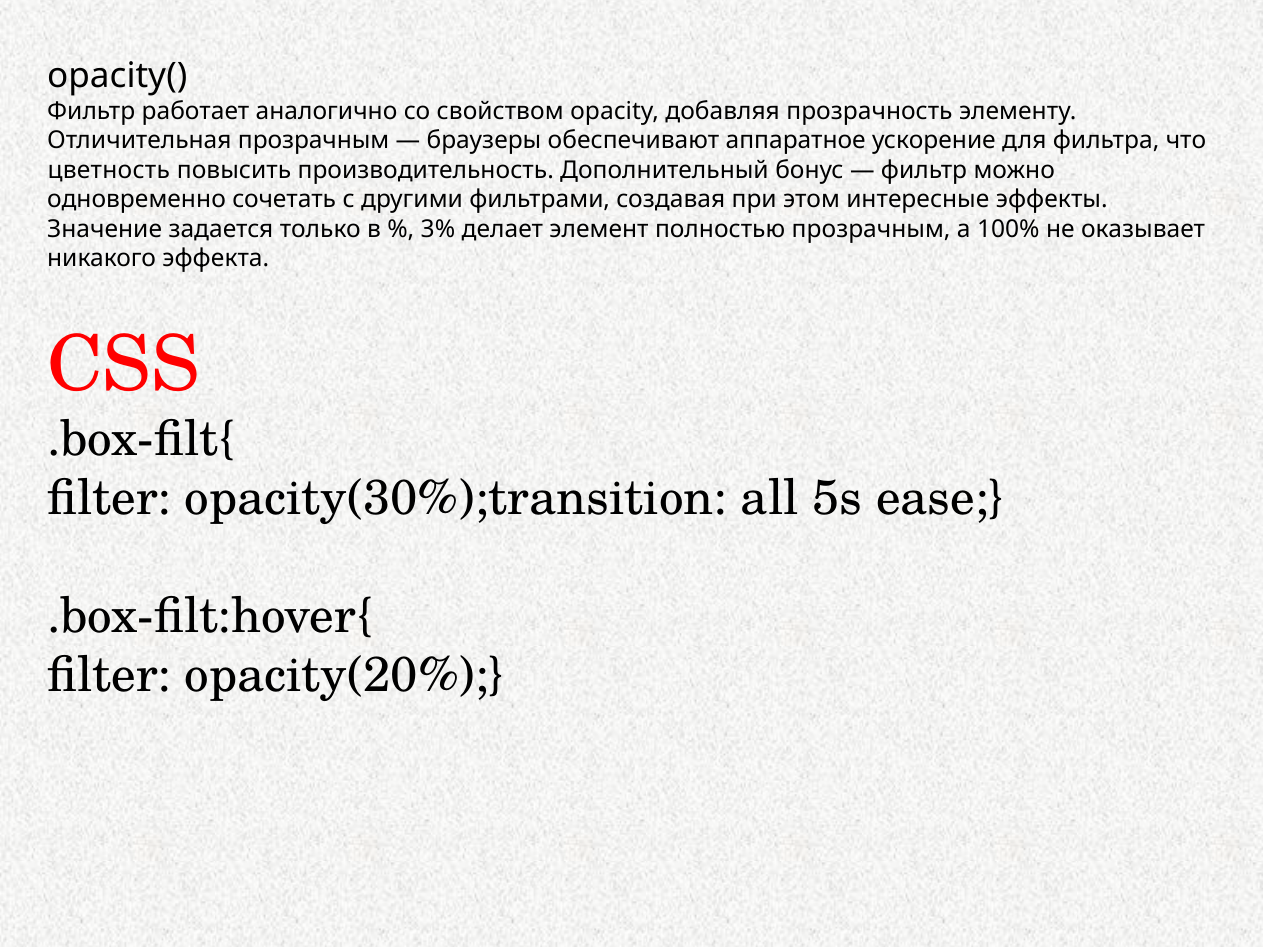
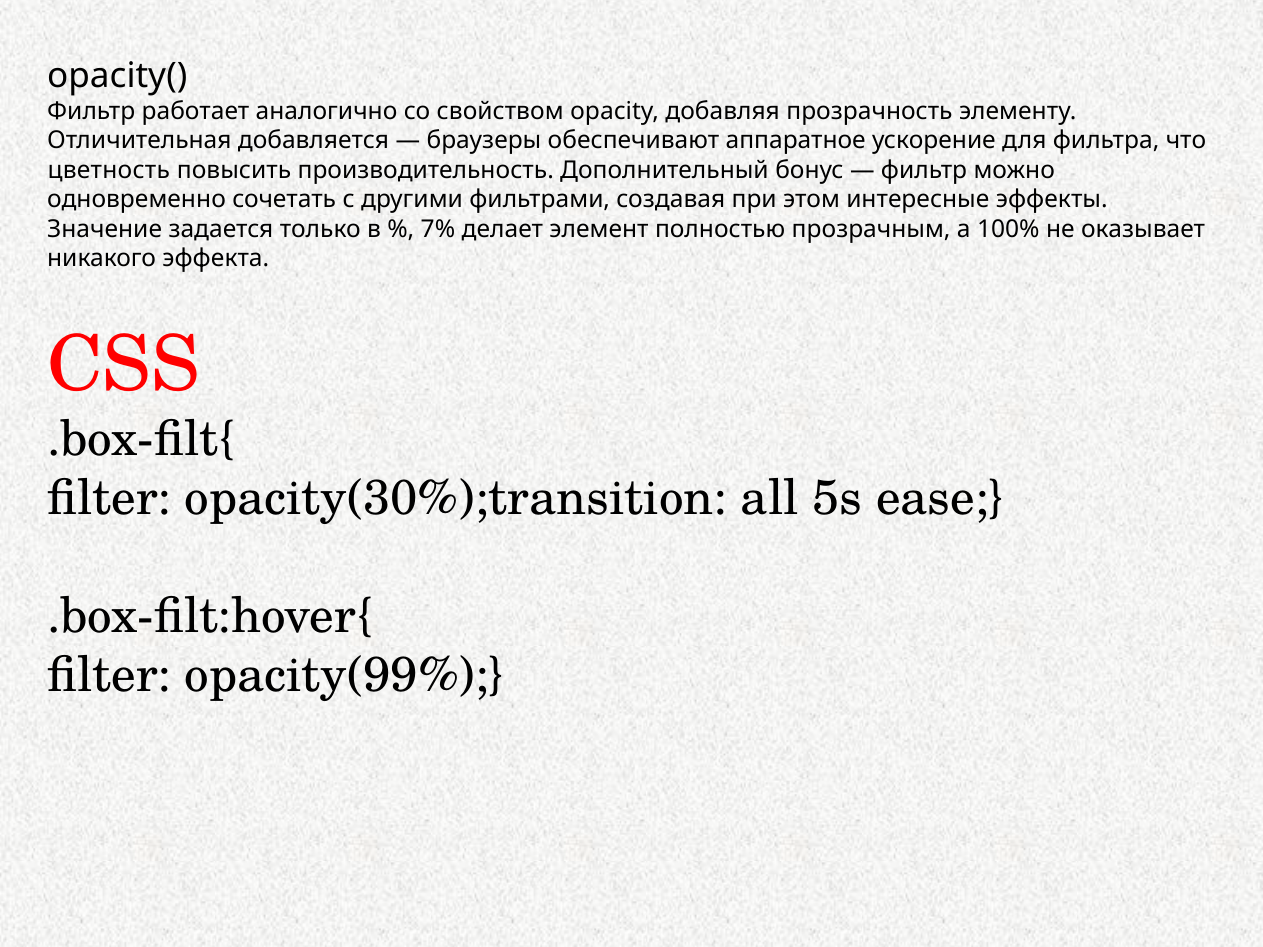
Отличительная прозрачным: прозрачным -> добавляется
3%: 3% -> 7%
opacity(20%: opacity(20% -> opacity(99%
